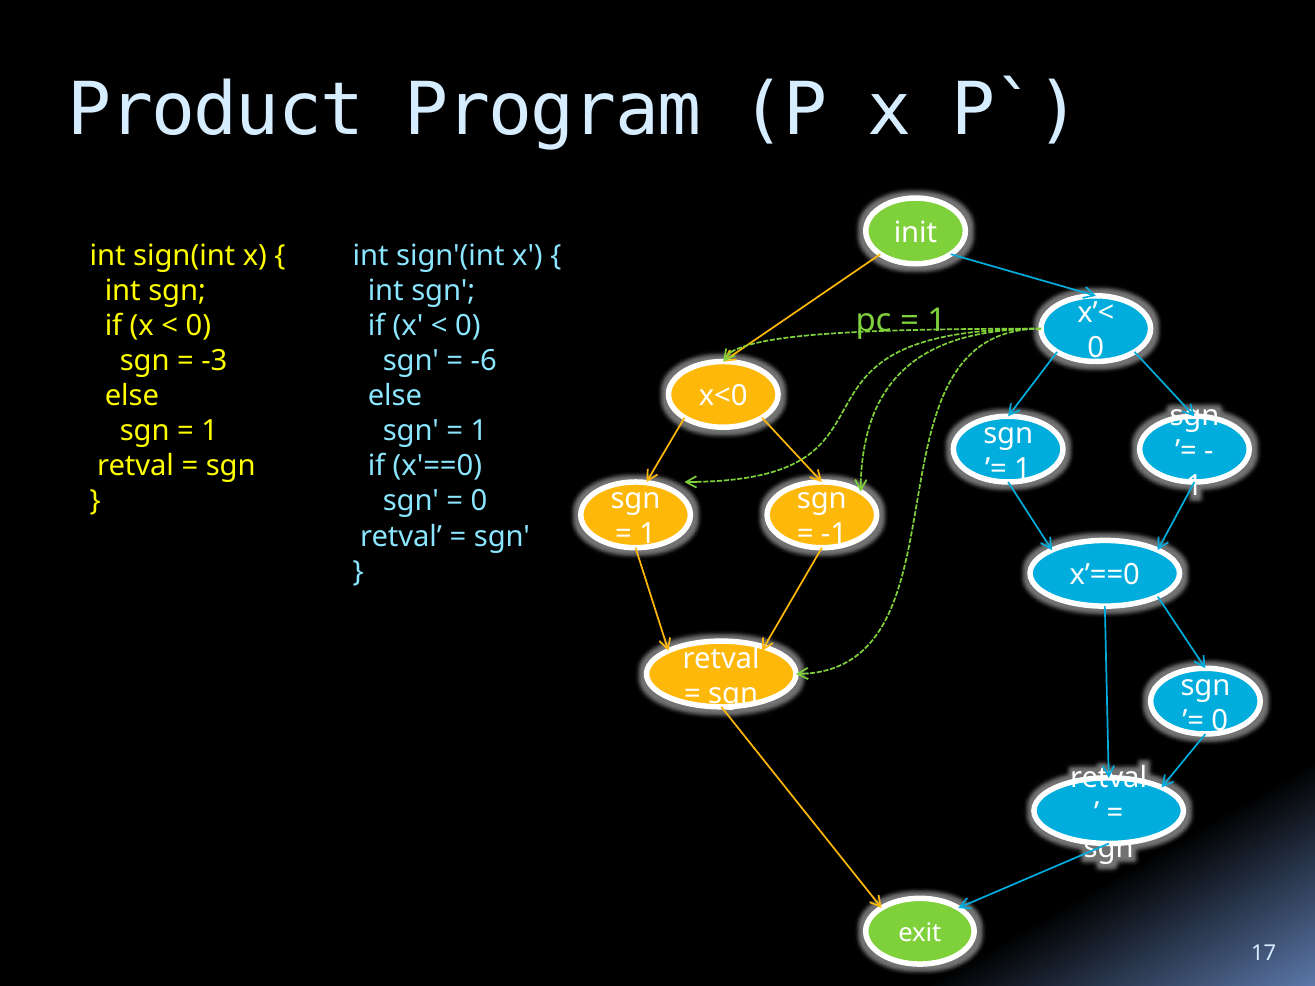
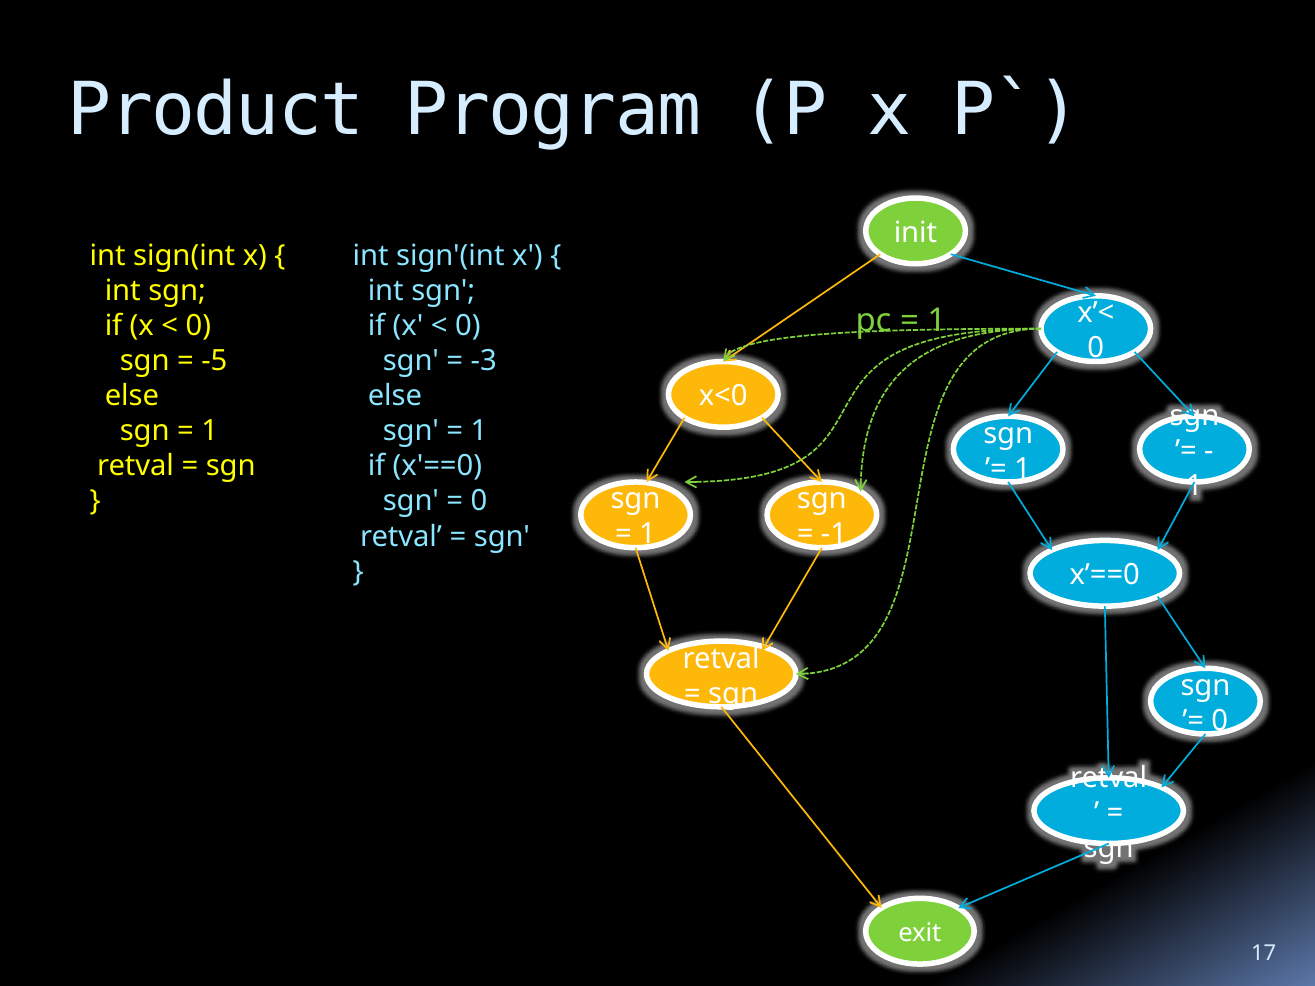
-3: -3 -> -5
-6: -6 -> -3
